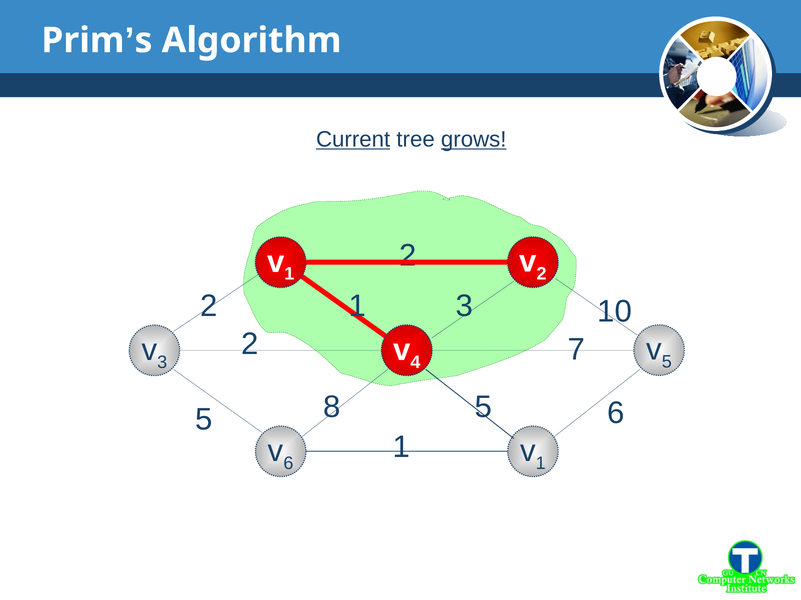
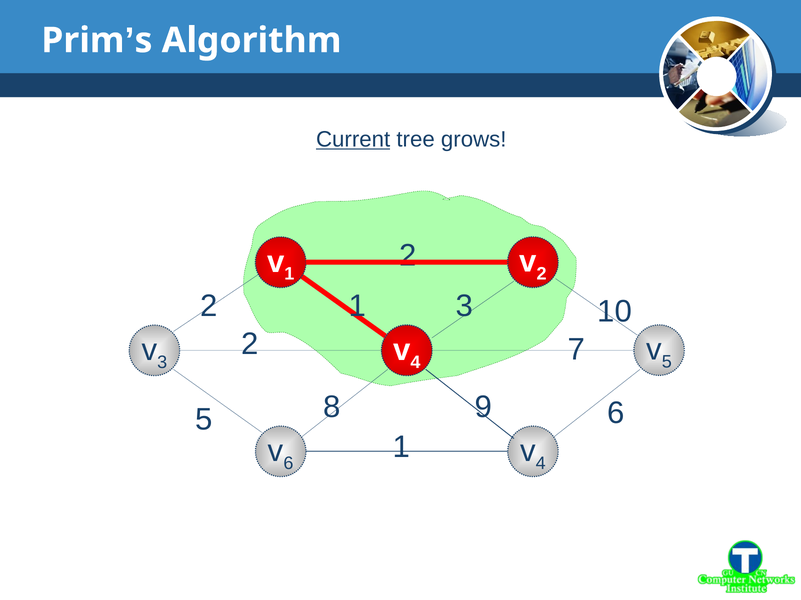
grows underline: present -> none
8 5: 5 -> 9
1 at (541, 464): 1 -> 4
